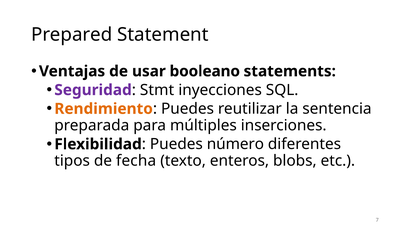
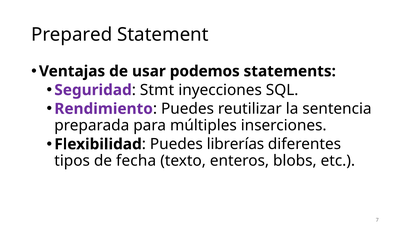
booleano: booleano -> podemos
Rendimiento colour: orange -> purple
número: número -> librerías
